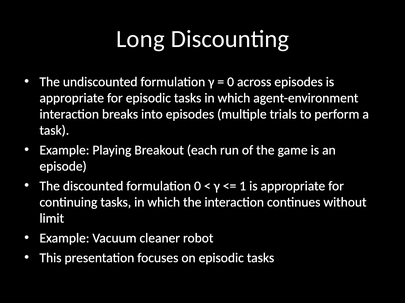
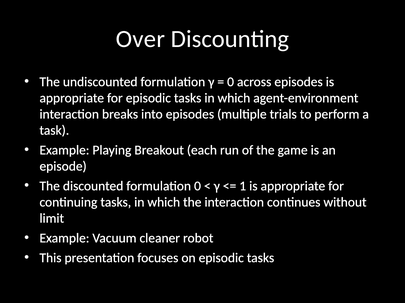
Long: Long -> Over
